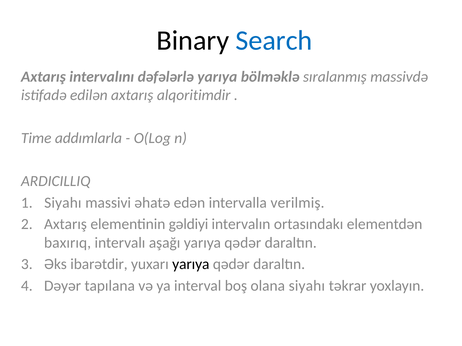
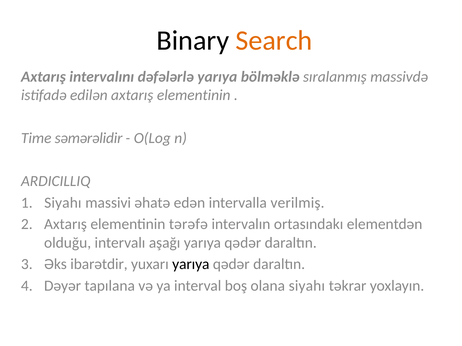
Search colour: blue -> orange
edilən axtarış alqoritimdir: alqoritimdir -> elementinin
addımlarla: addımlarla -> səmərəlidir
gəldiyi: gəldiyi -> tərəfə
baxırıq: baxırıq -> olduğu
